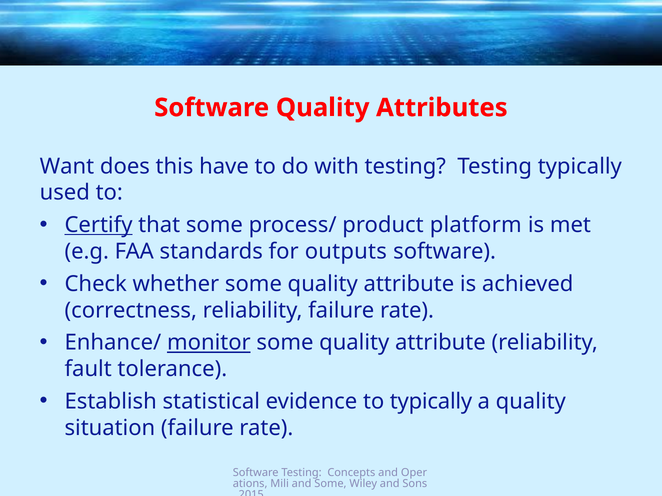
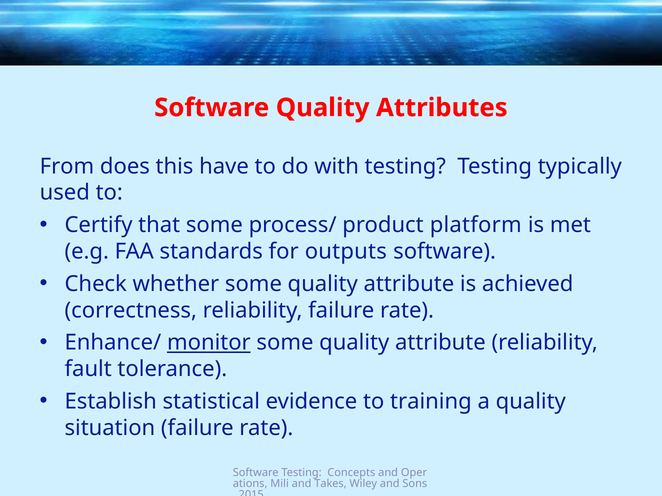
Want: Want -> From
Certify underline: present -> none
to typically: typically -> training
and Some: Some -> Takes
